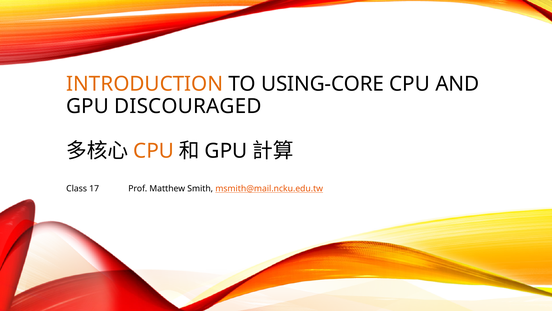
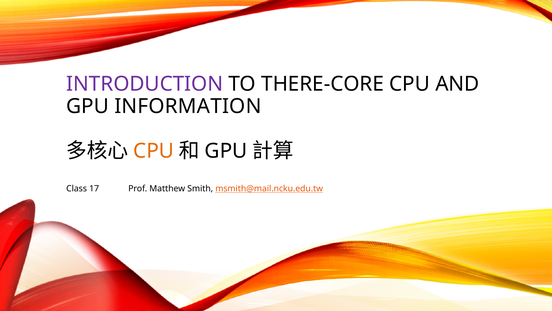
INTRODUCTION colour: orange -> purple
USING-CORE: USING-CORE -> THERE-CORE
DISCOURAGED: DISCOURAGED -> INFORMATION
